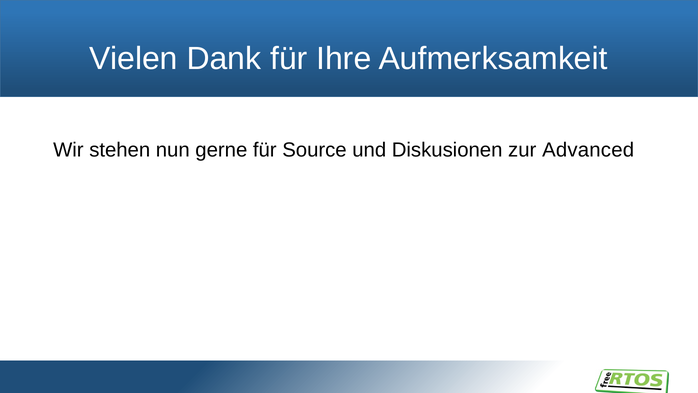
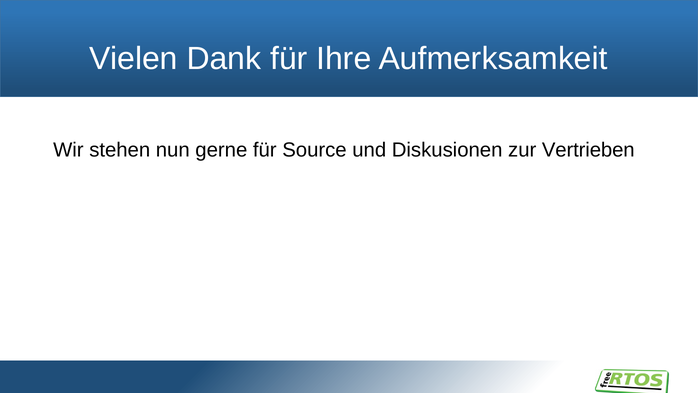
Advanced: Advanced -> Vertrieben
